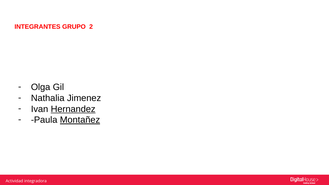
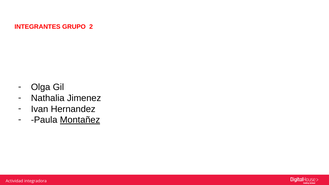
Hernandez underline: present -> none
